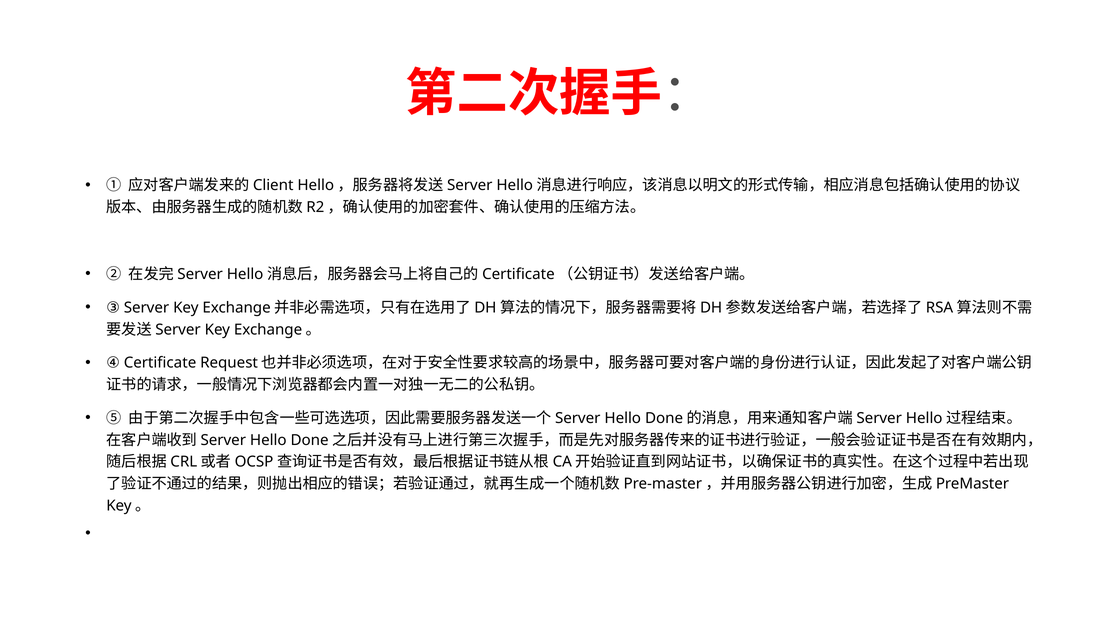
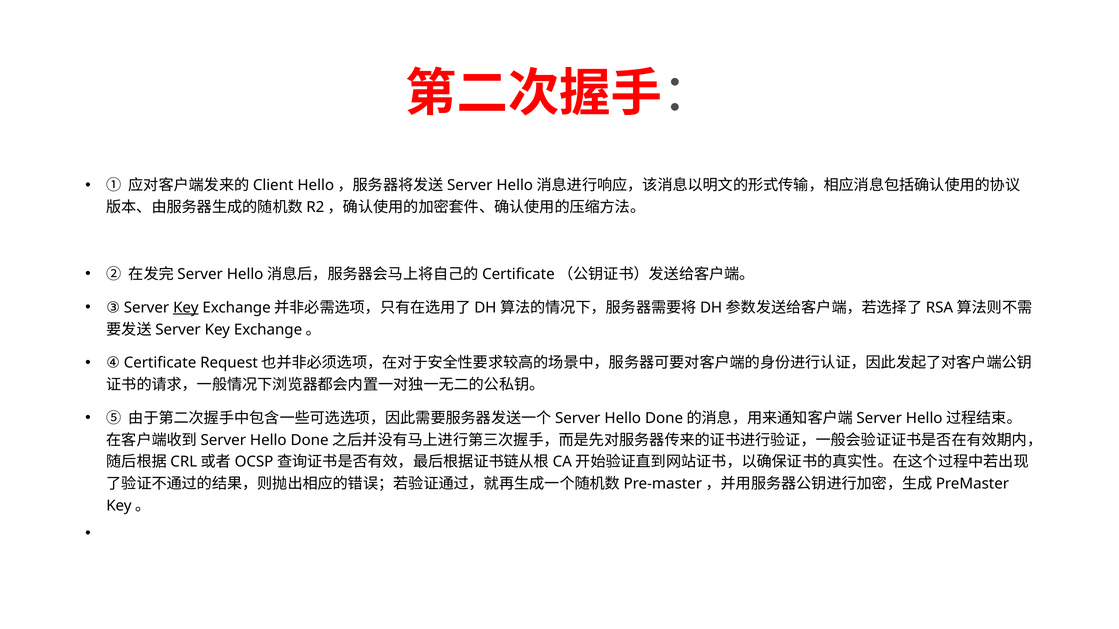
Key at (186, 308) underline: none -> present
